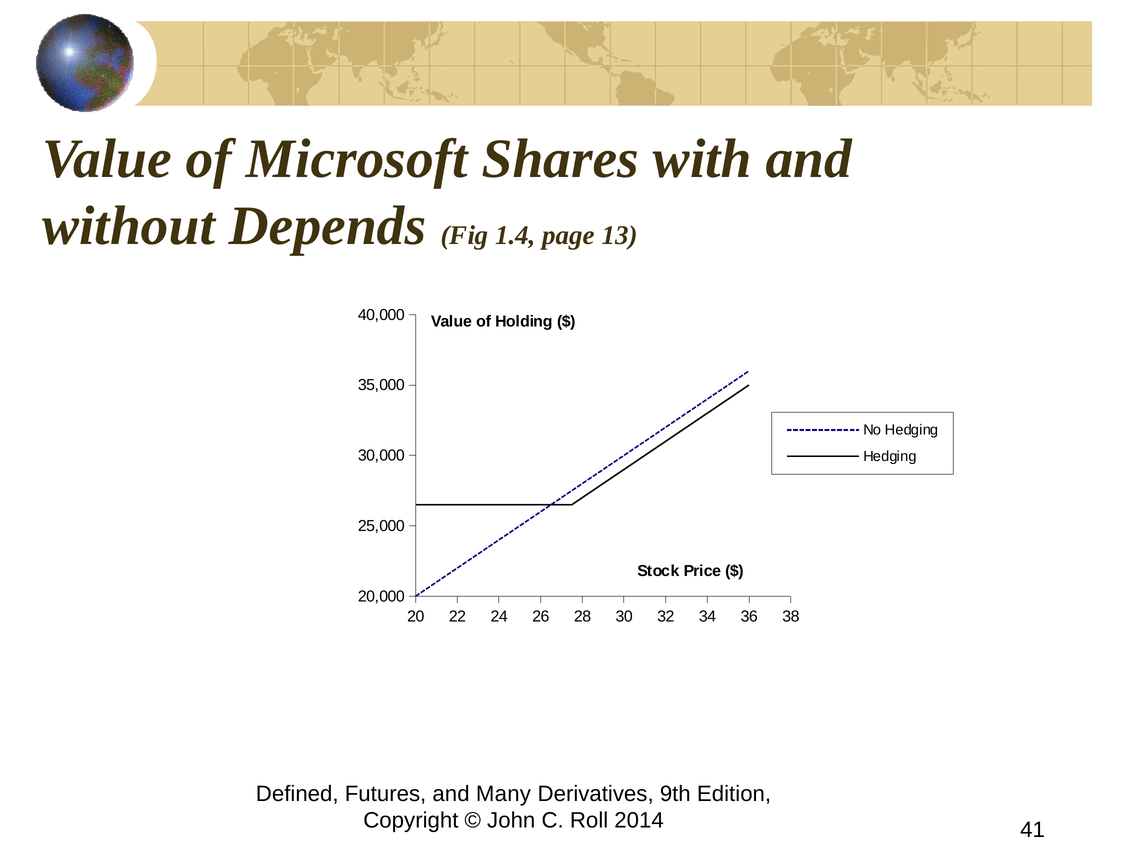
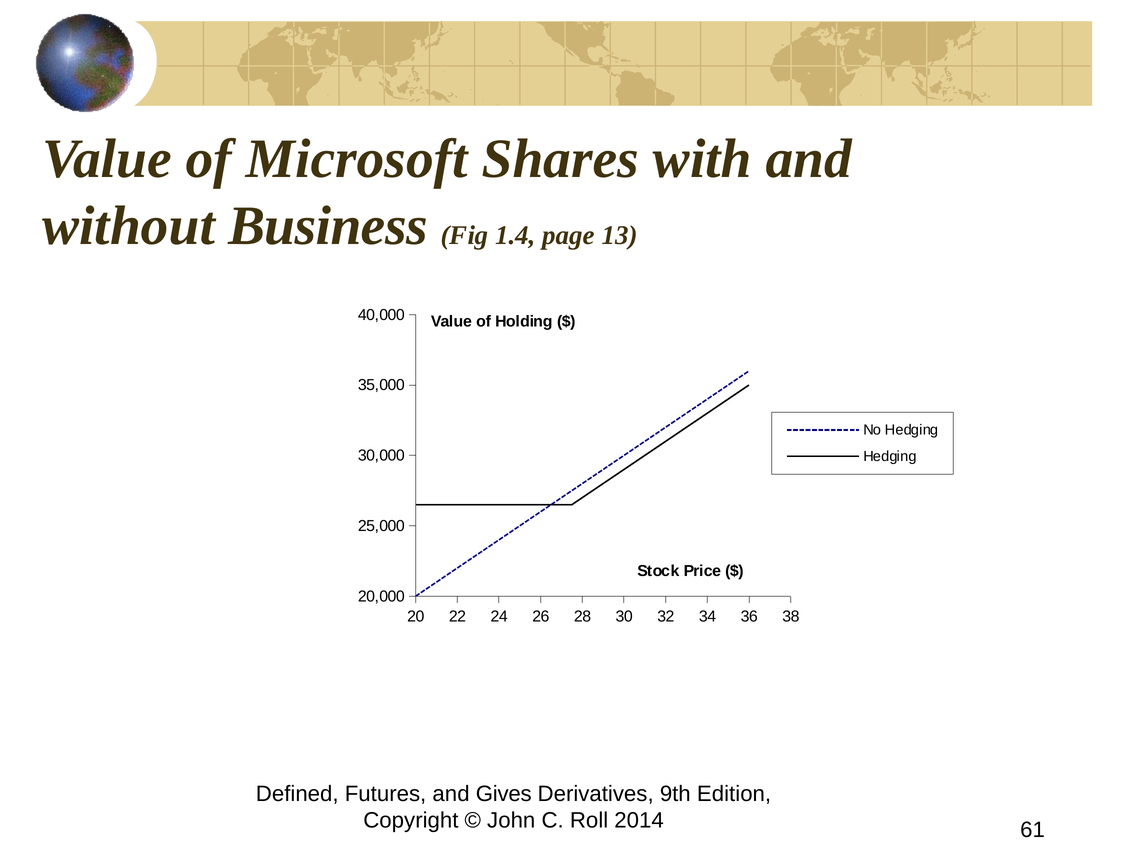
Depends: Depends -> Business
Many: Many -> Gives
41: 41 -> 61
